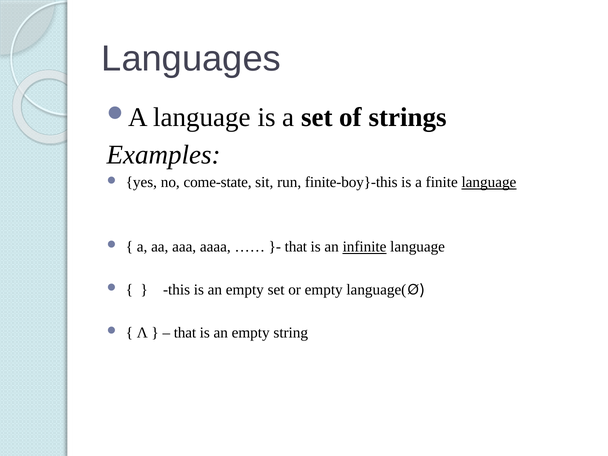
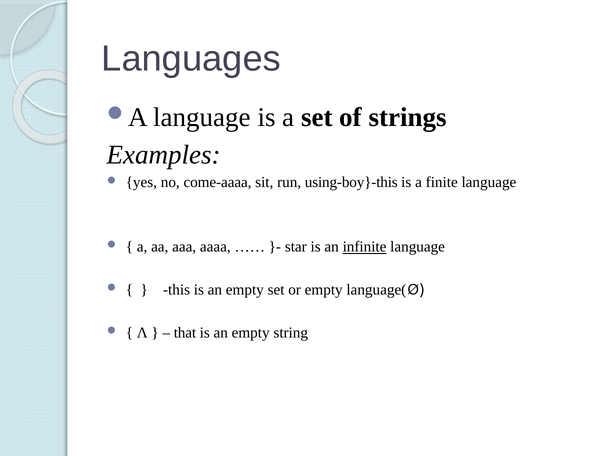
come-state: come-state -> come-aaaa
finite-boy}-this: finite-boy}-this -> using-boy}-this
language at (489, 182) underline: present -> none
that at (296, 247): that -> star
